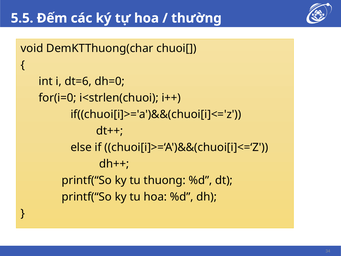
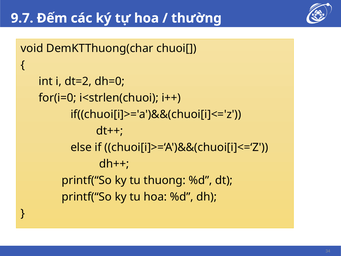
5.5: 5.5 -> 9.7
dt=6: dt=6 -> dt=2
